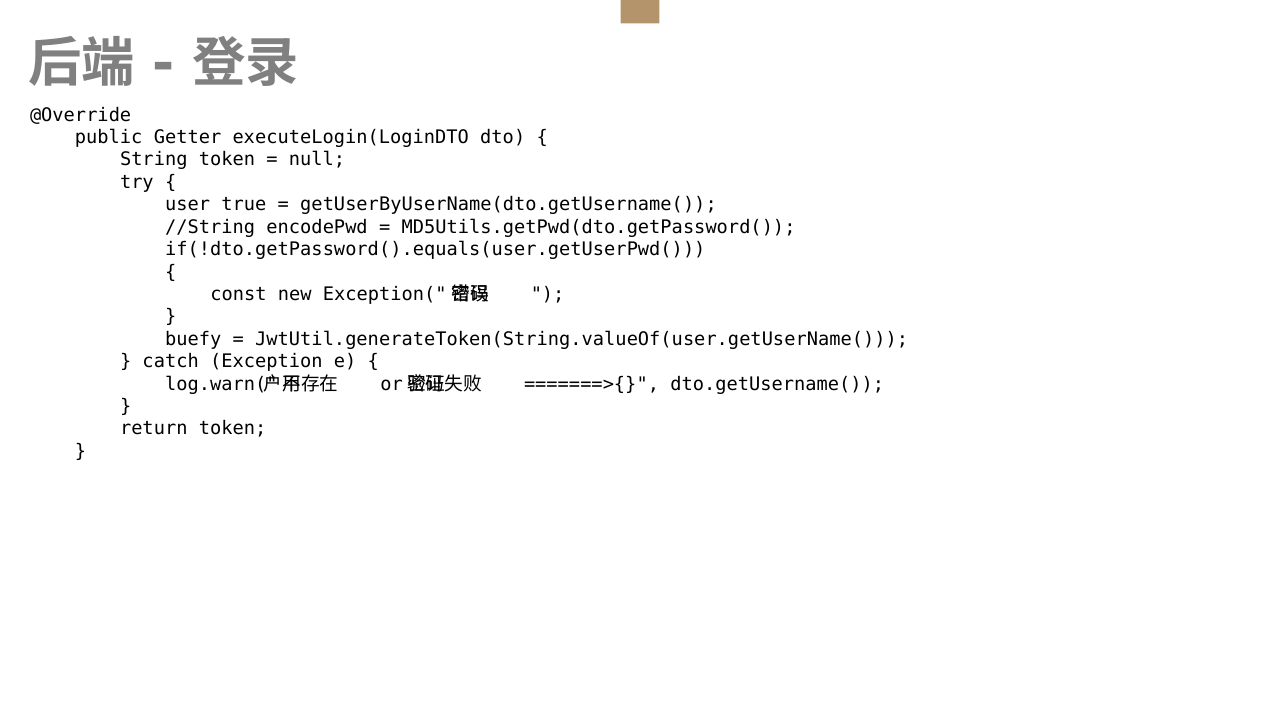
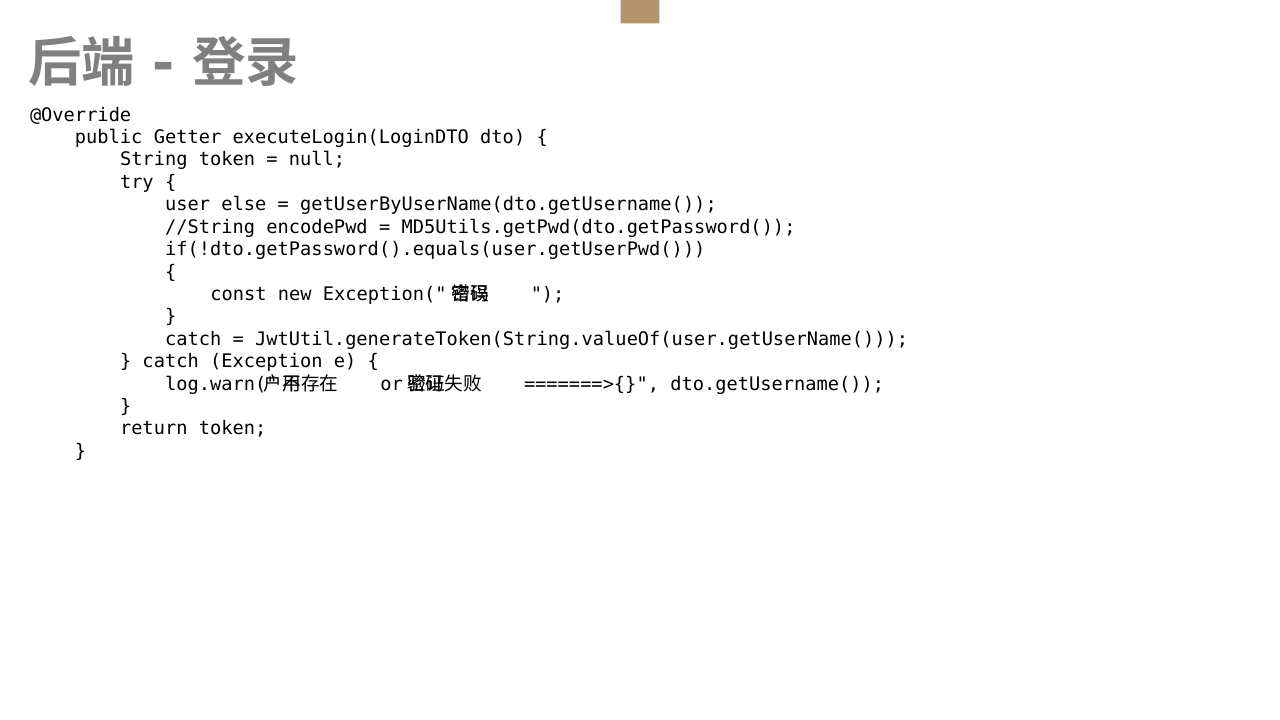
true: true -> else
buefy at (193, 339): buefy -> catch
